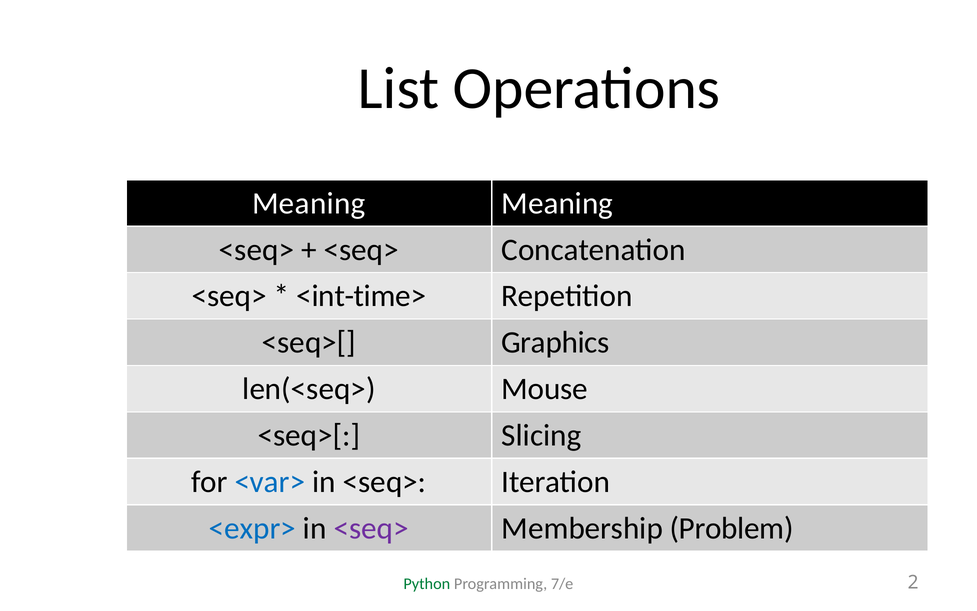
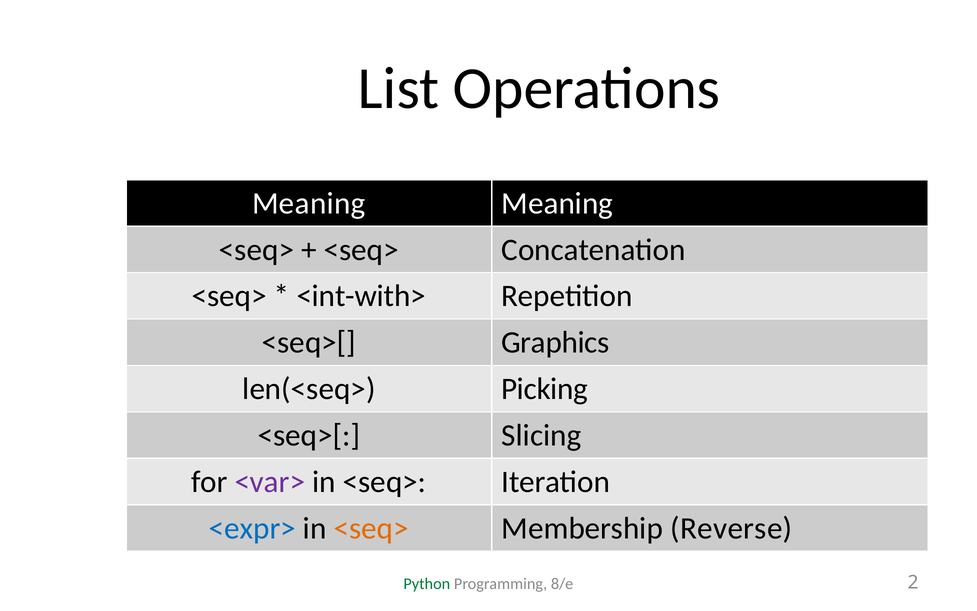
<int-time>: <int-time> -> <int-with>
Mouse: Mouse -> Picking
<var> colour: blue -> purple
<seq> at (371, 528) colour: purple -> orange
Problem: Problem -> Reverse
7/e: 7/e -> 8/e
